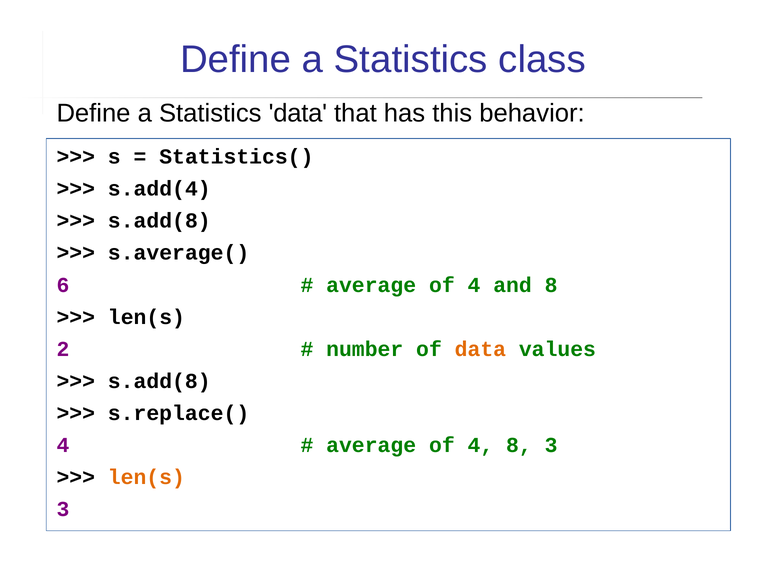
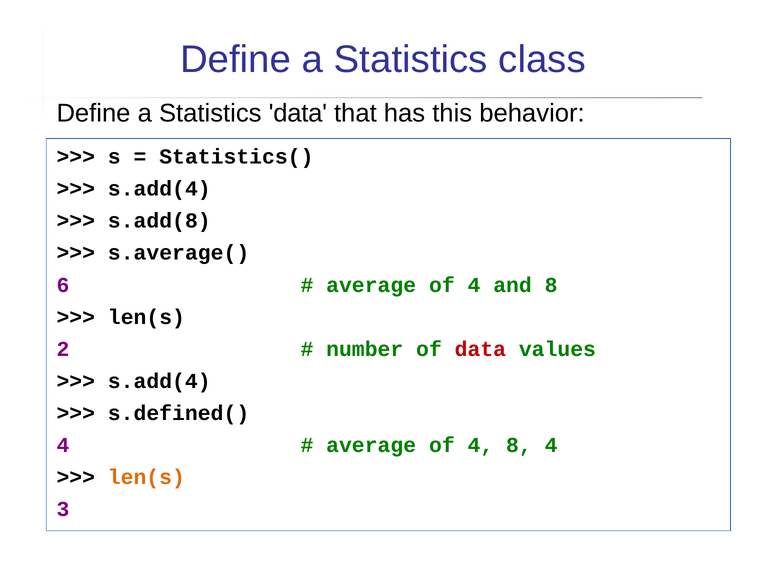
data at (480, 349) colour: orange -> red
s.add(8 at (159, 381): s.add(8 -> s.add(4
s.replace(: s.replace( -> s.defined(
8 3: 3 -> 4
